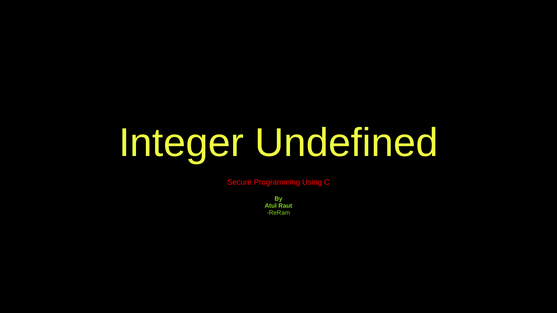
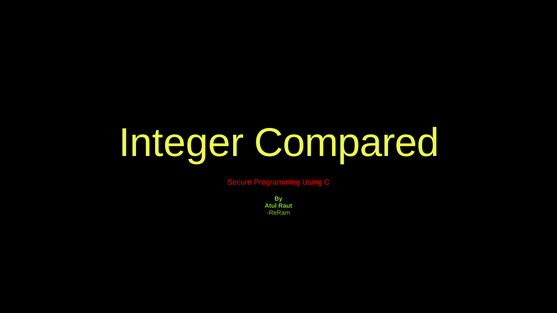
Undefined: Undefined -> Compared
